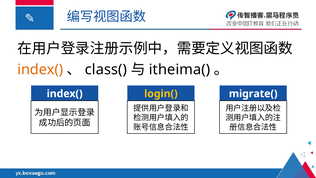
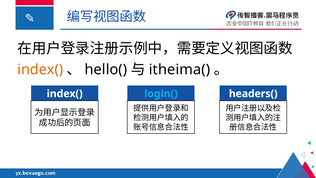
class(: class( -> hello(
login( colour: yellow -> light blue
migrate(: migrate( -> headers(
